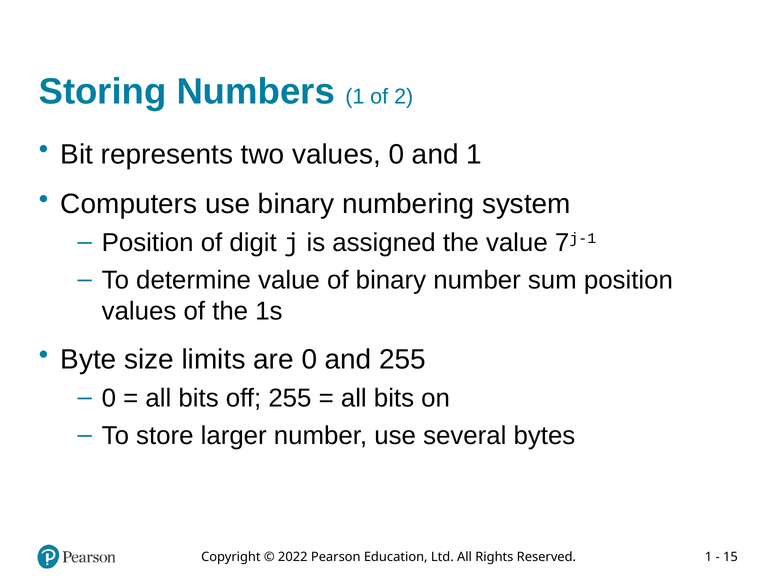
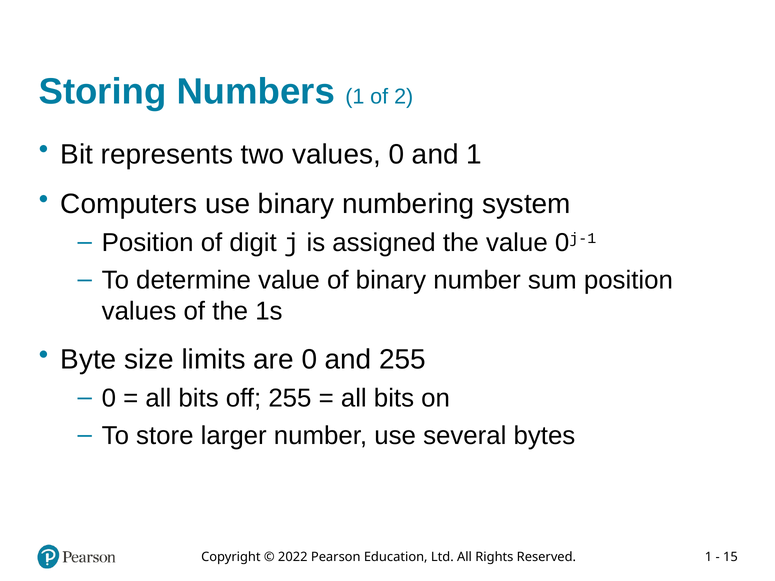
value 7: 7 -> 0
